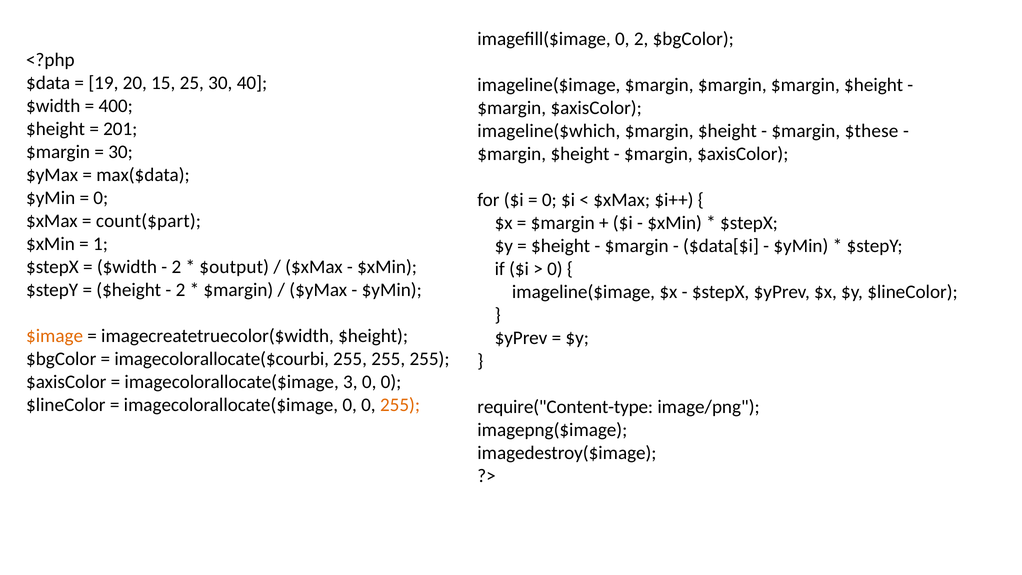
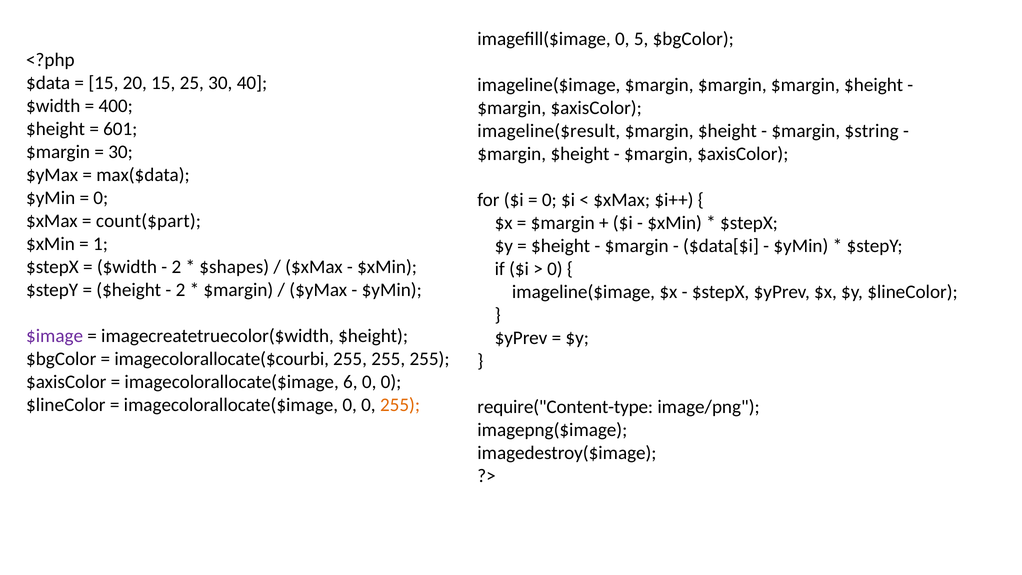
0 2: 2 -> 5
19 at (103, 83): 19 -> 15
201: 201 -> 601
imageline($which: imageline($which -> imageline($result
$these: $these -> $string
$output: $output -> $shapes
$image colour: orange -> purple
3: 3 -> 6
